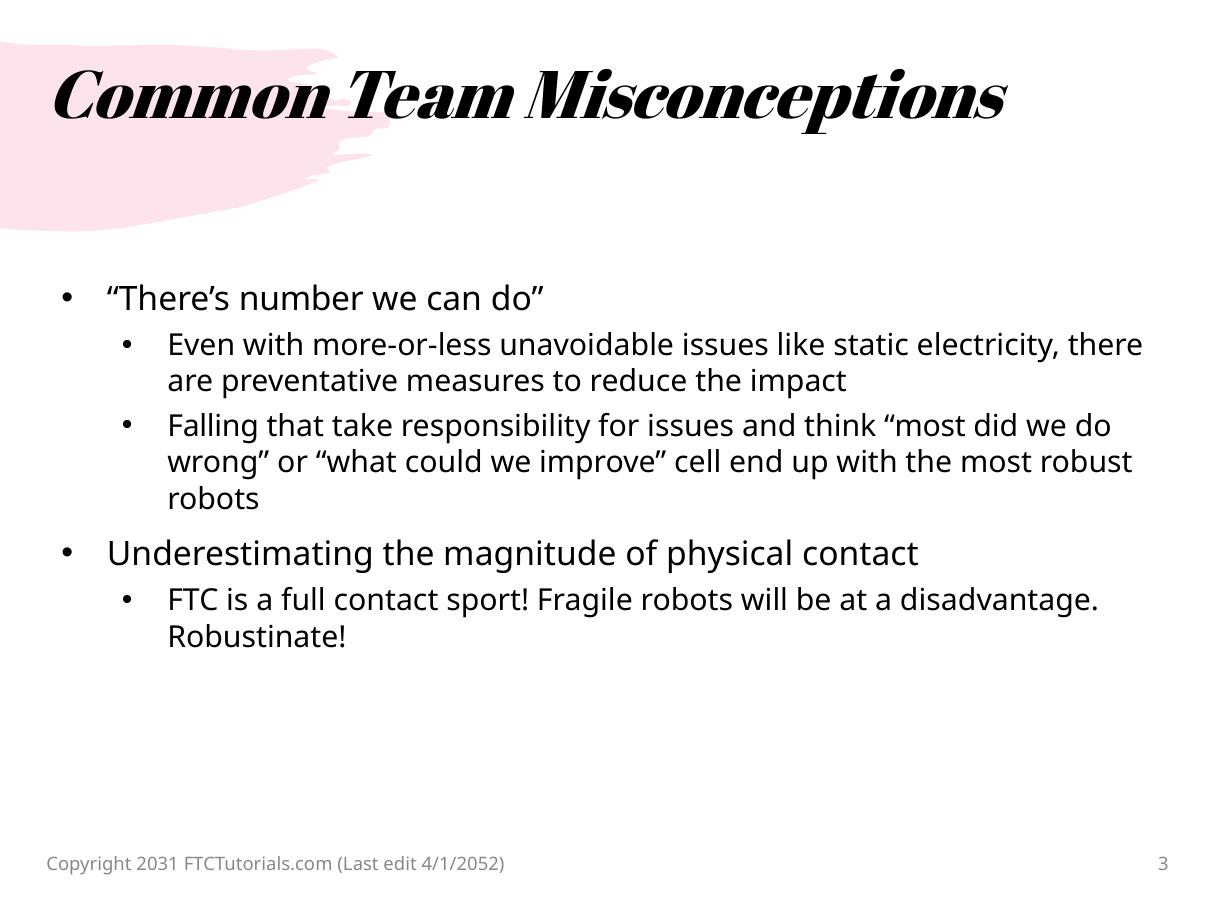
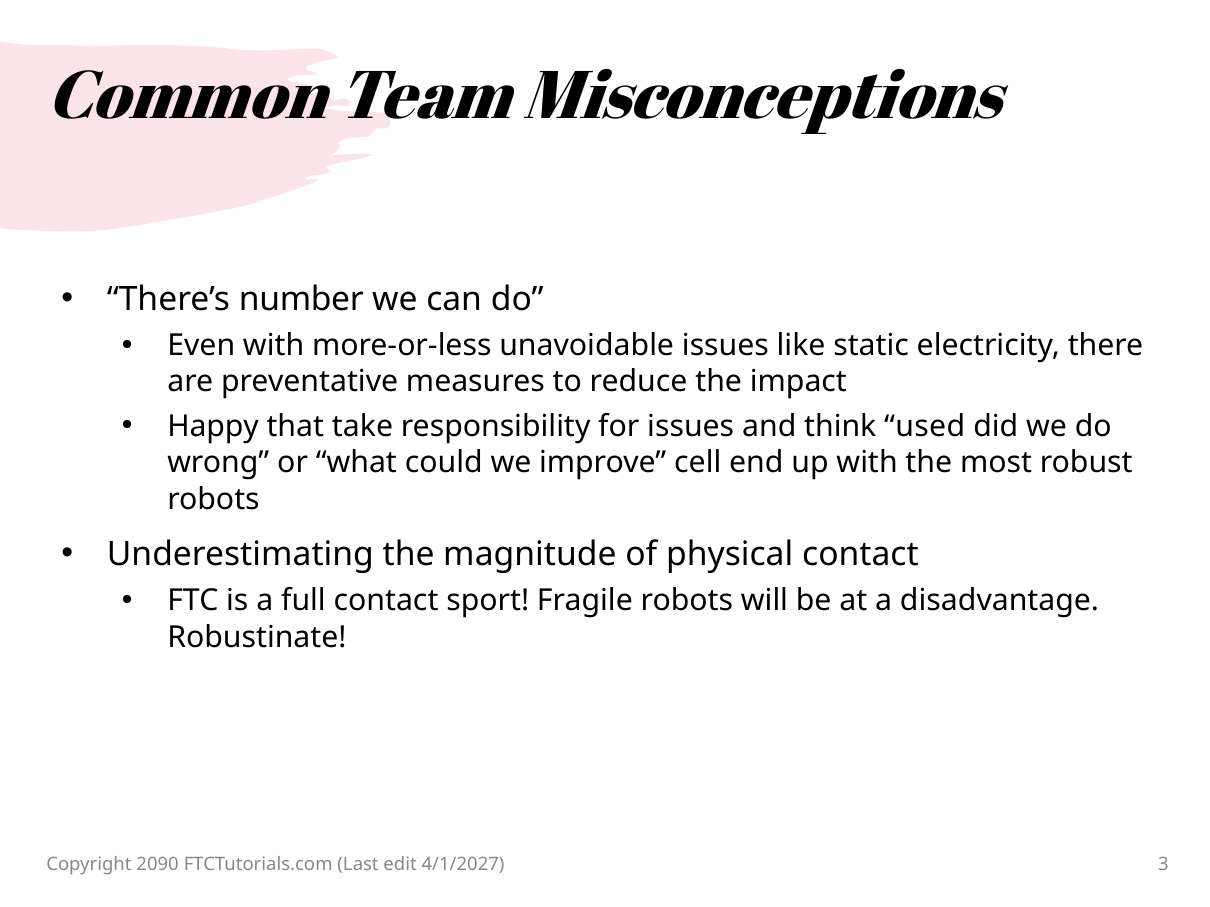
Falling: Falling -> Happy
think most: most -> used
2031: 2031 -> 2090
4/1/2052: 4/1/2052 -> 4/1/2027
